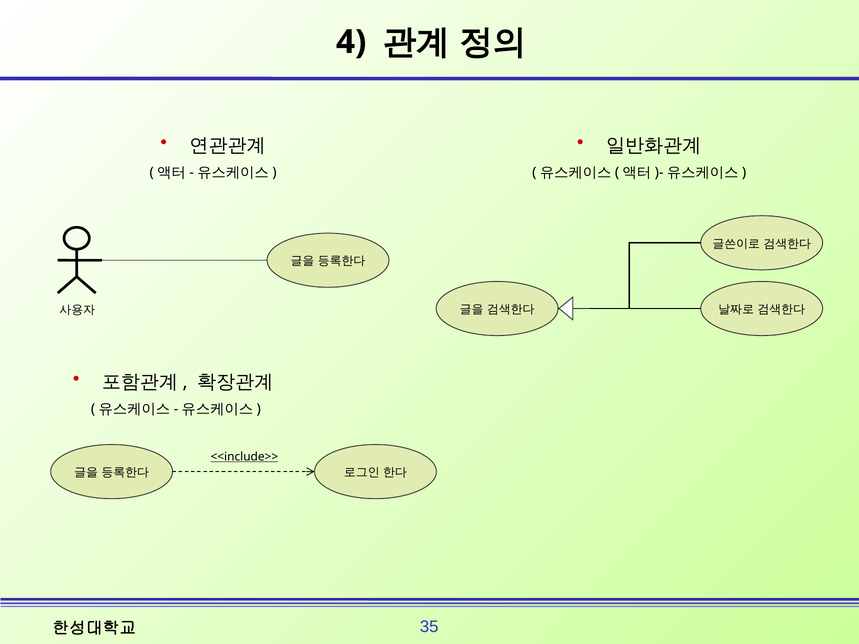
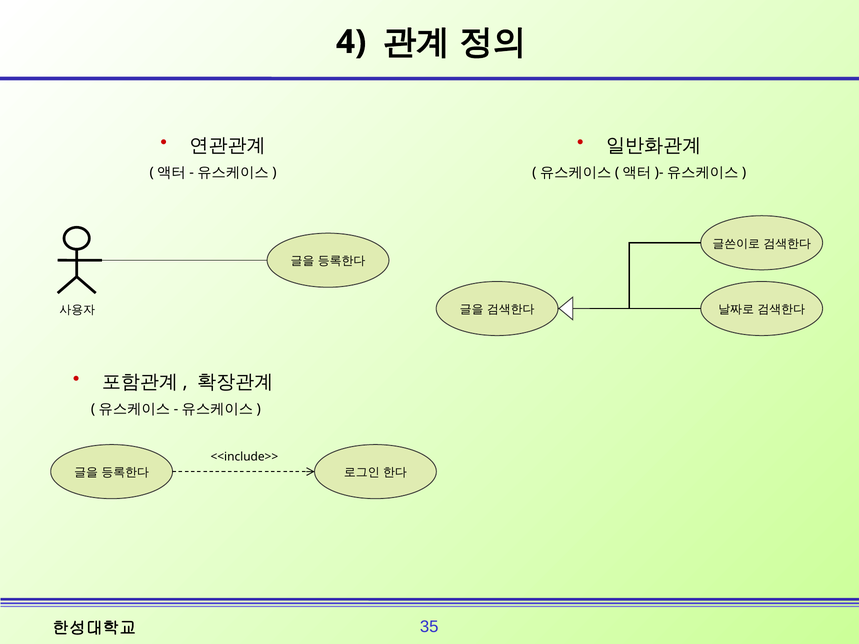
<<include>> underline: present -> none
